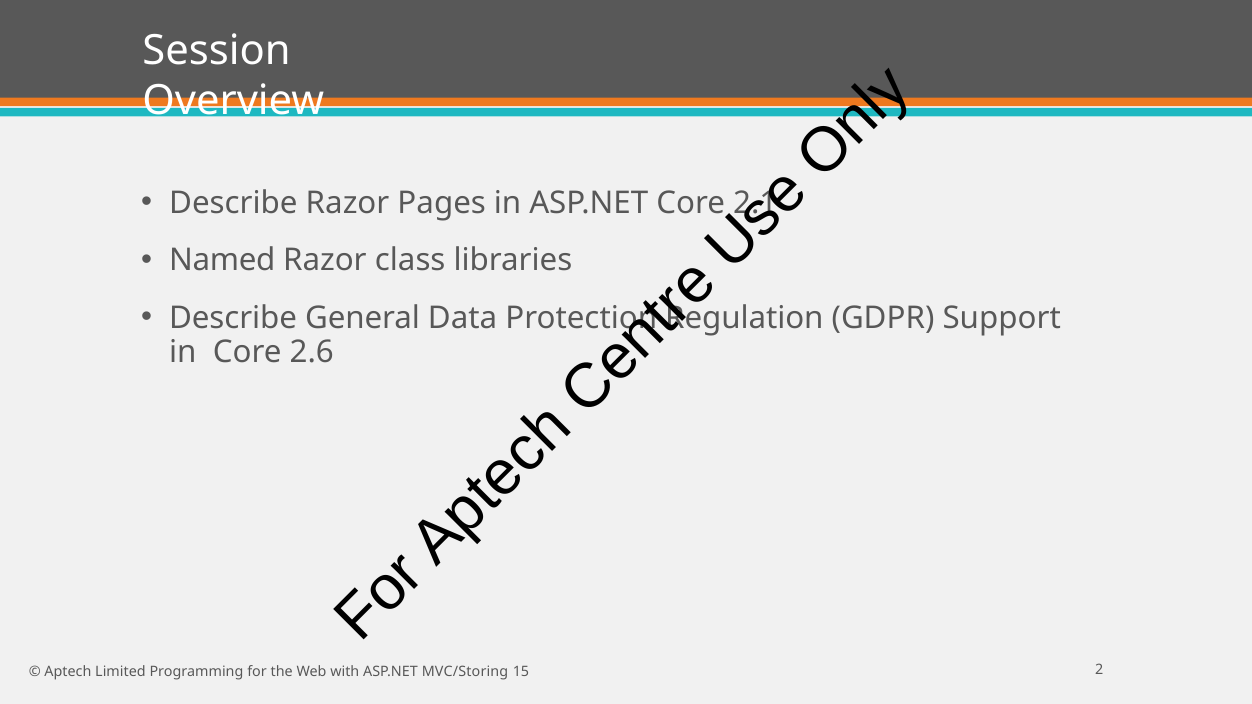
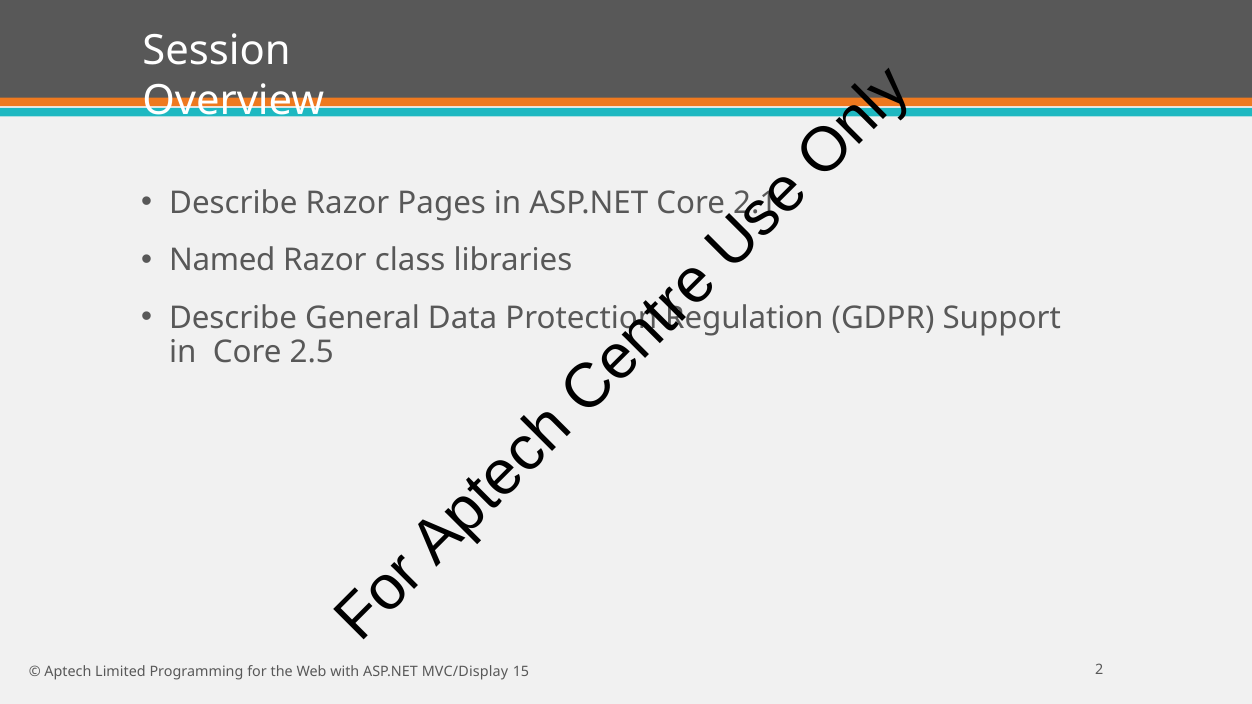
2.6: 2.6 -> 2.5
MVC/Storing: MVC/Storing -> MVC/Display
